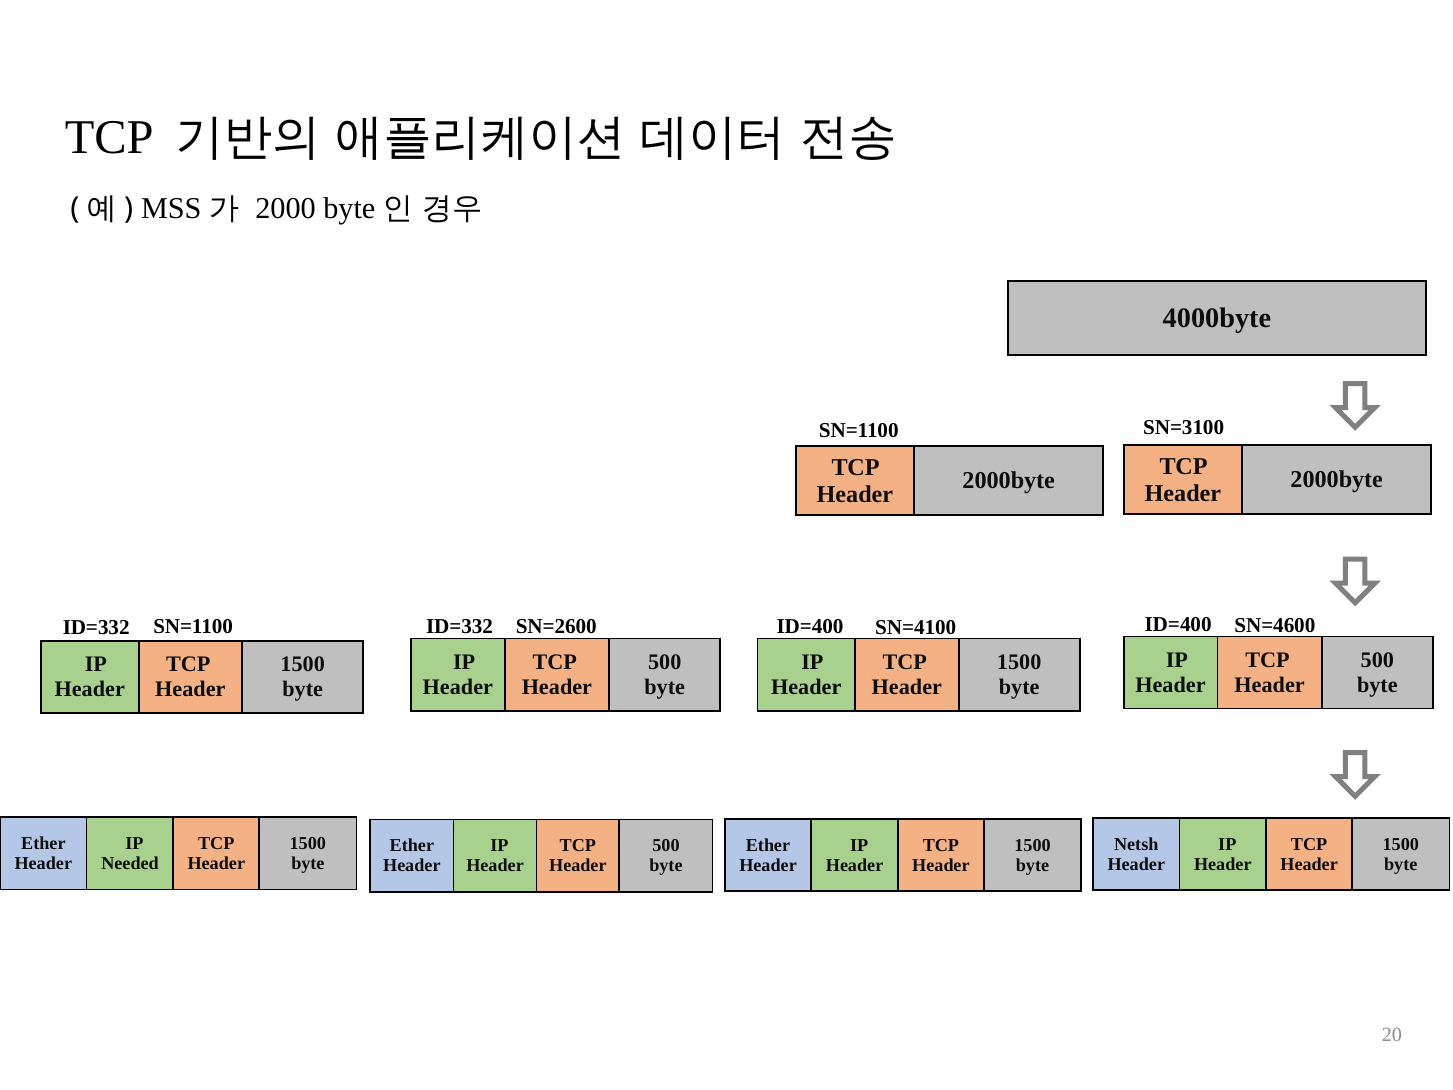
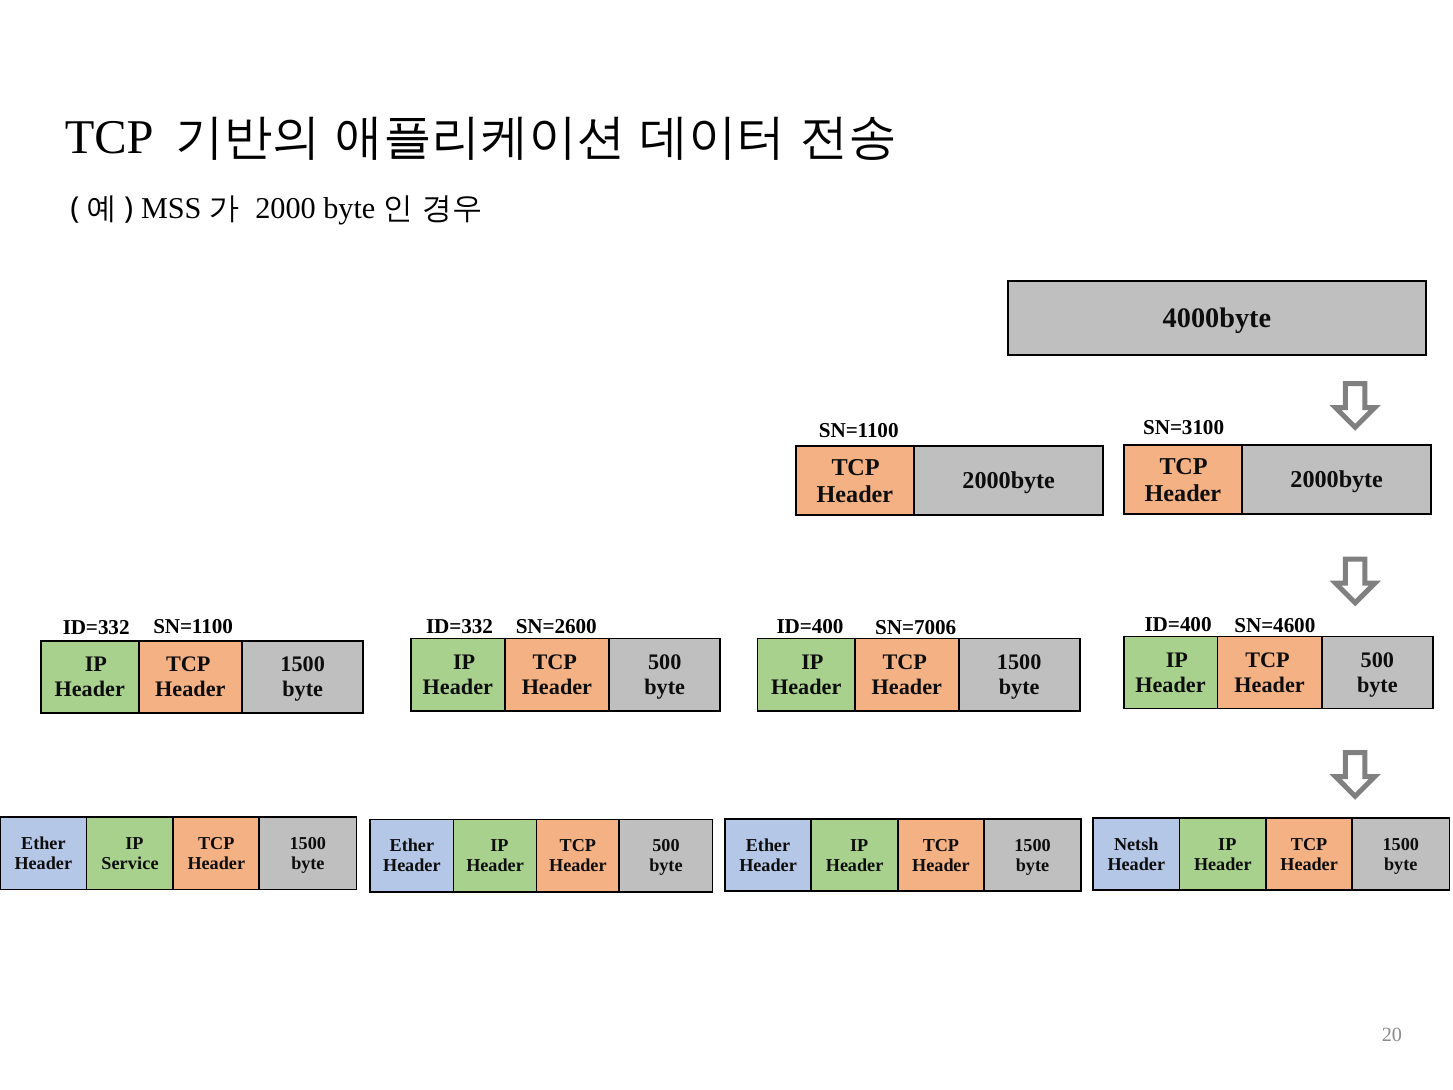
SN=4100: SN=4100 -> SN=7006
Needed: Needed -> Service
